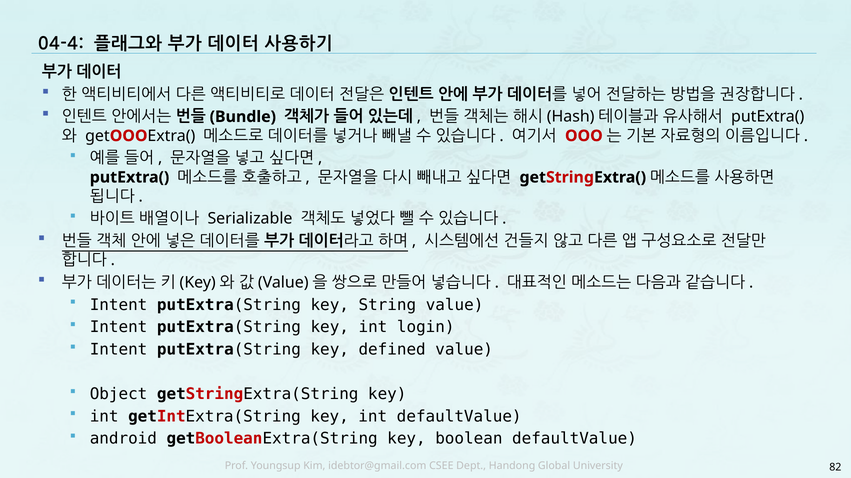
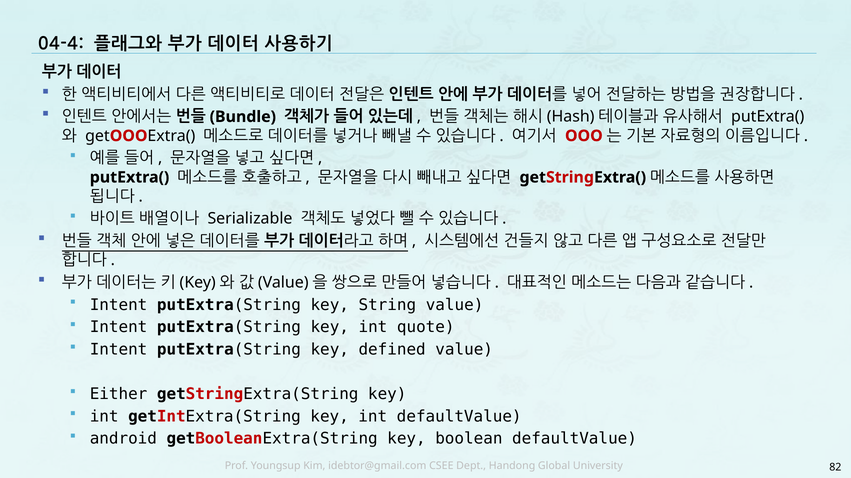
login: login -> quote
Object: Object -> Either
